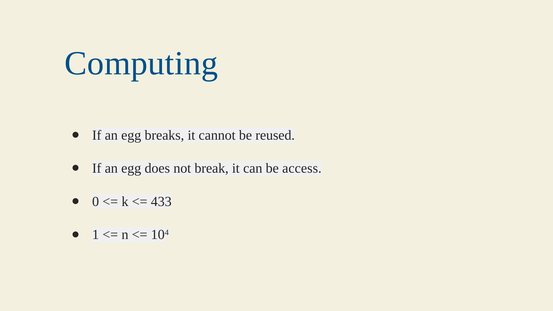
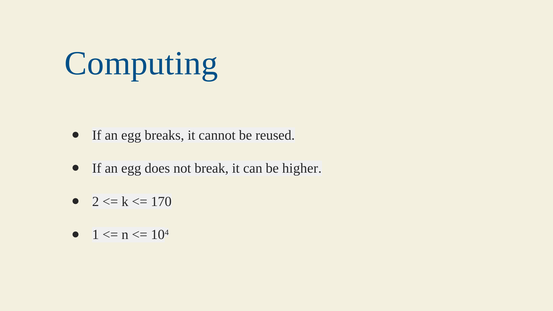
access: access -> higher
0: 0 -> 2
433: 433 -> 170
